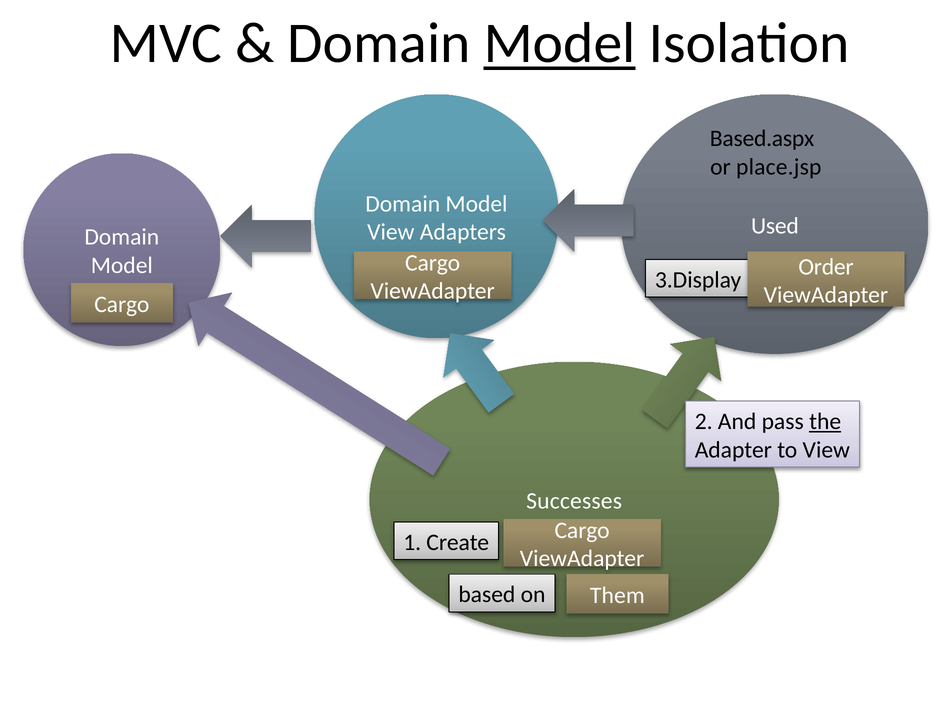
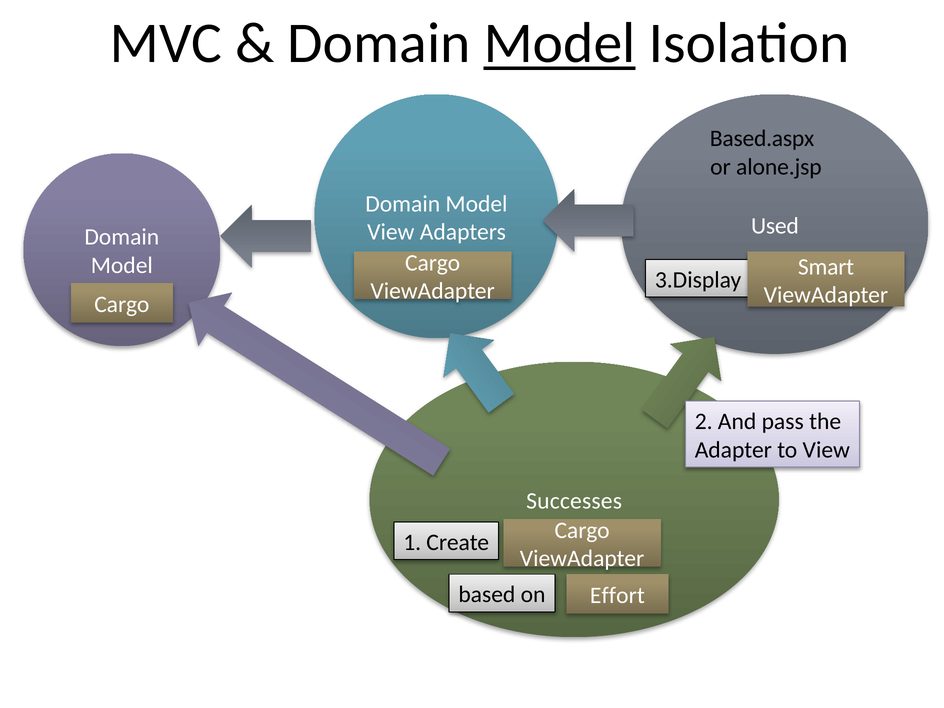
place.jsp: place.jsp -> alone.jsp
Order: Order -> Smart
the underline: present -> none
Them: Them -> Effort
